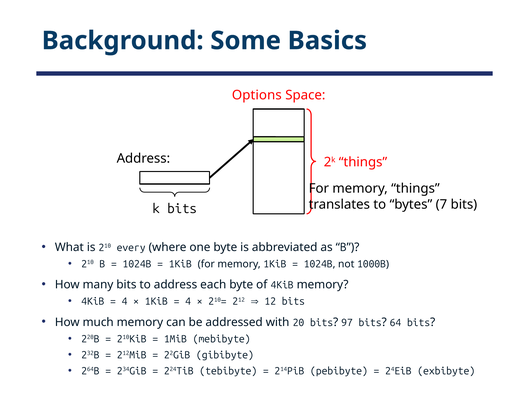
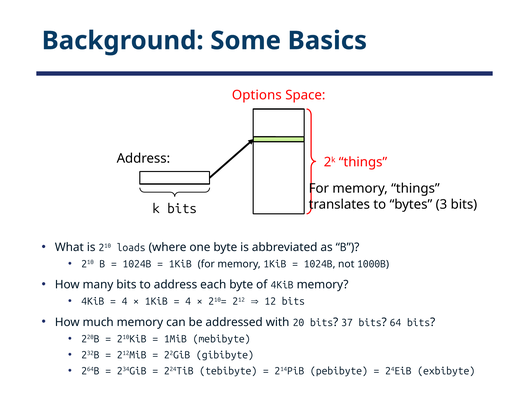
7: 7 -> 3
every: every -> loads
97: 97 -> 37
